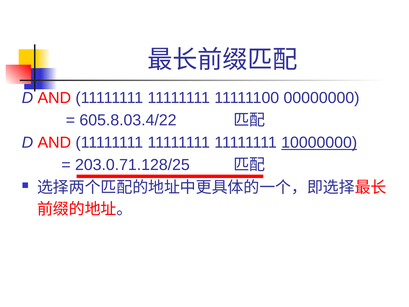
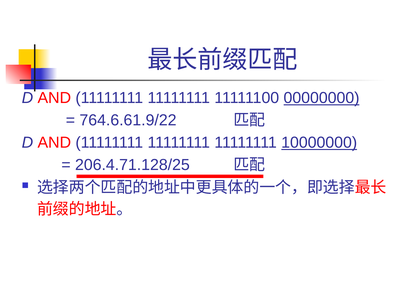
00000000 underline: none -> present
605.8.03.4/22: 605.8.03.4/22 -> 764.6.61.9/22
203.0.71.128/25: 203.0.71.128/25 -> 206.4.71.128/25
